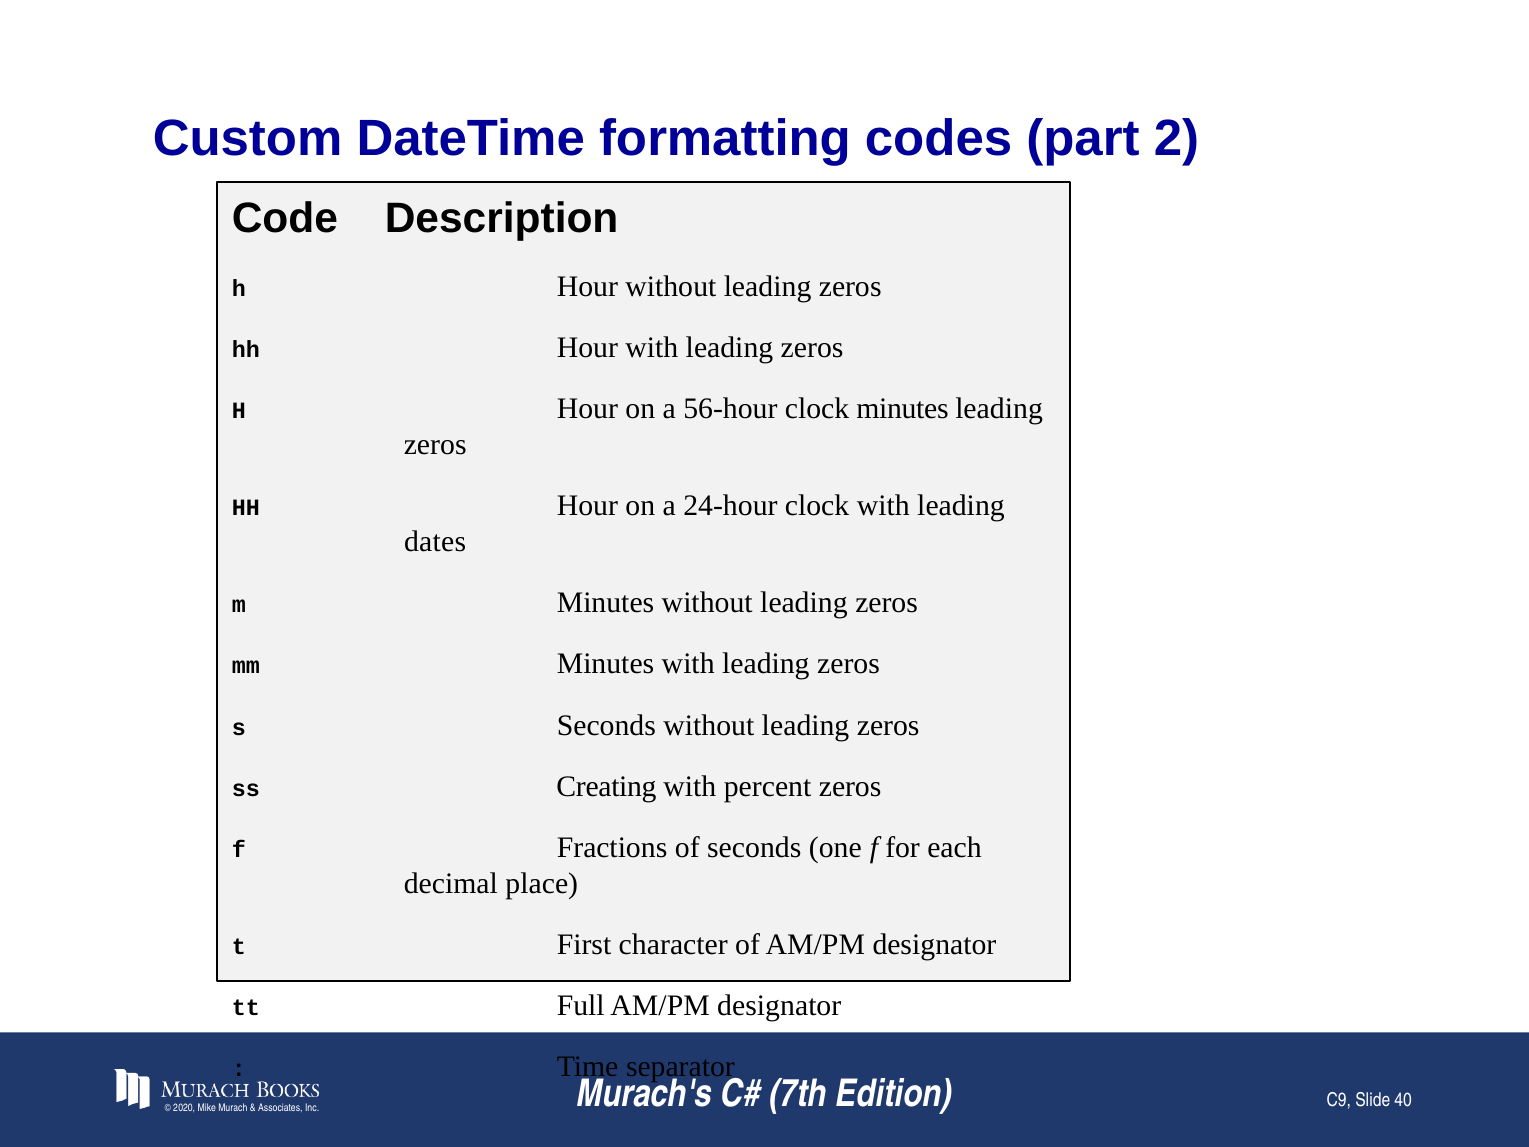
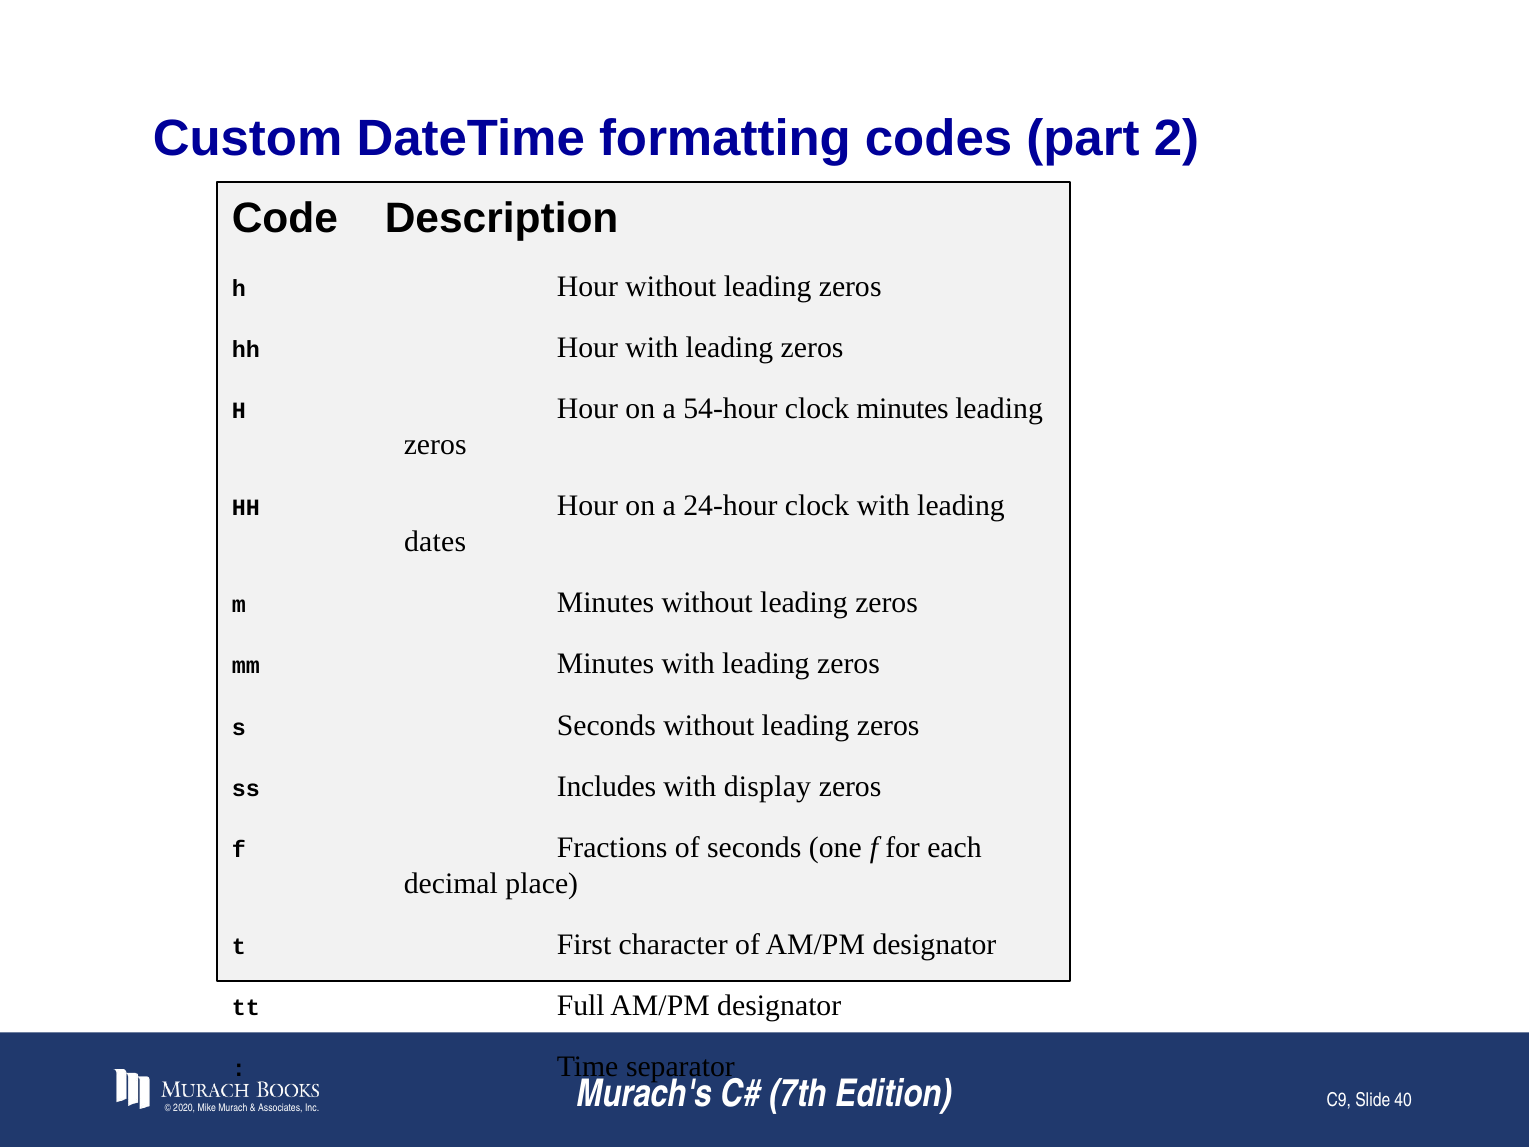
56-hour: 56-hour -> 54-hour
Creating: Creating -> Includes
percent: percent -> display
